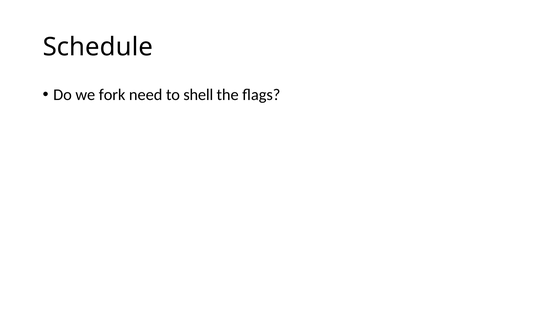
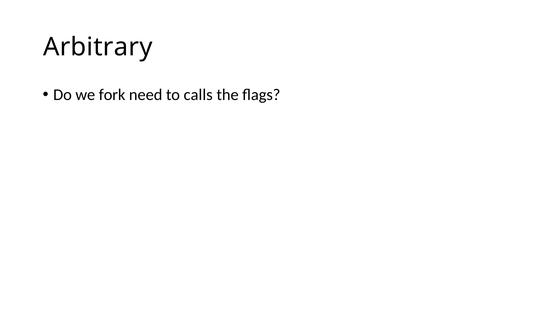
Schedule: Schedule -> Arbitrary
shell: shell -> calls
